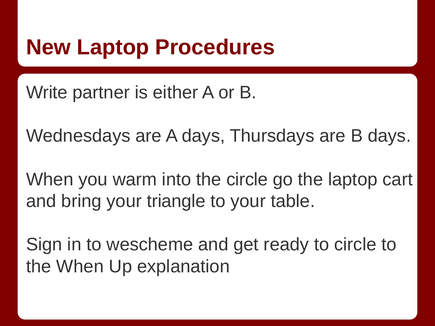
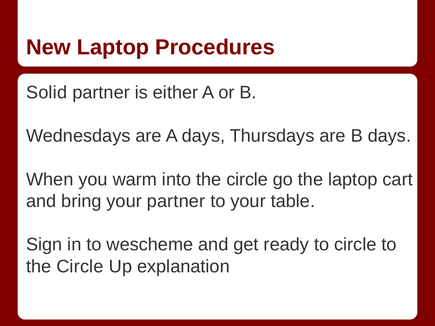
Write: Write -> Solid
your triangle: triangle -> partner
When at (80, 267): When -> Circle
